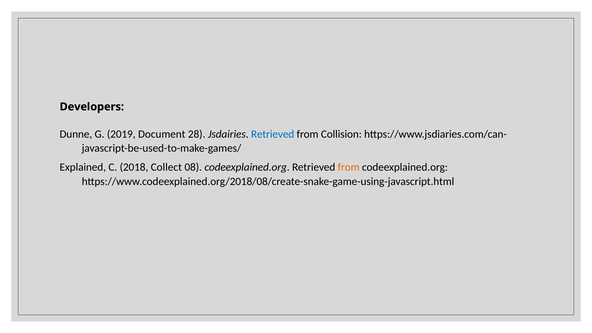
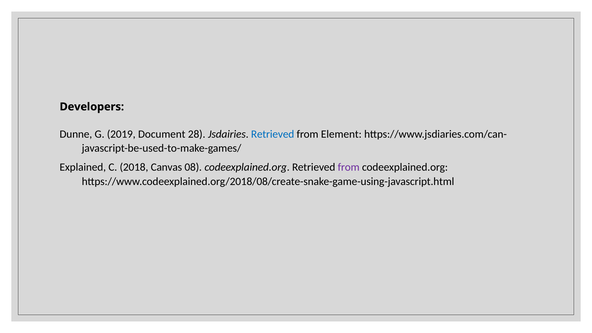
Collision: Collision -> Element
Collect: Collect -> Canvas
from at (349, 167) colour: orange -> purple
